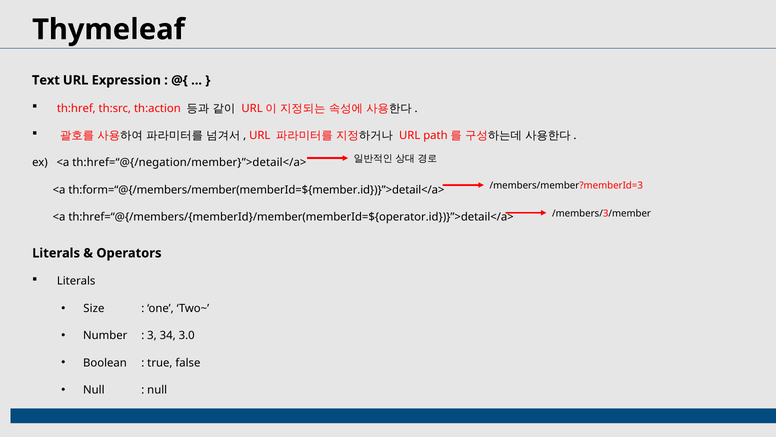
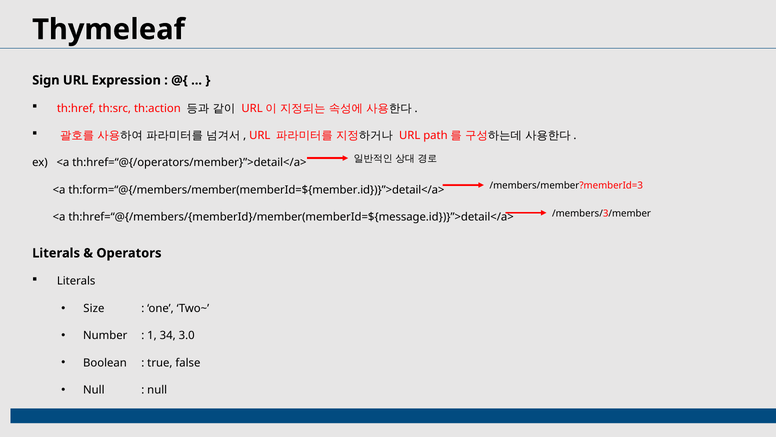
Text: Text -> Sign
th:href=“@{/negation/member}”>detail</a>: th:href=“@{/negation/member}”>detail</a> -> th:href=“@{/operators/member}”>detail</a>
th:href=“@{/members/{memberId}/member(memberId=${operator.id})}”>detail</a>: th:href=“@{/members/{memberId}/member(memberId=${operator.id})}”>detail</a> -> th:href=“@{/members/{memberId}/member(memberId=${message.id})}”>detail</a>
3: 3 -> 1
